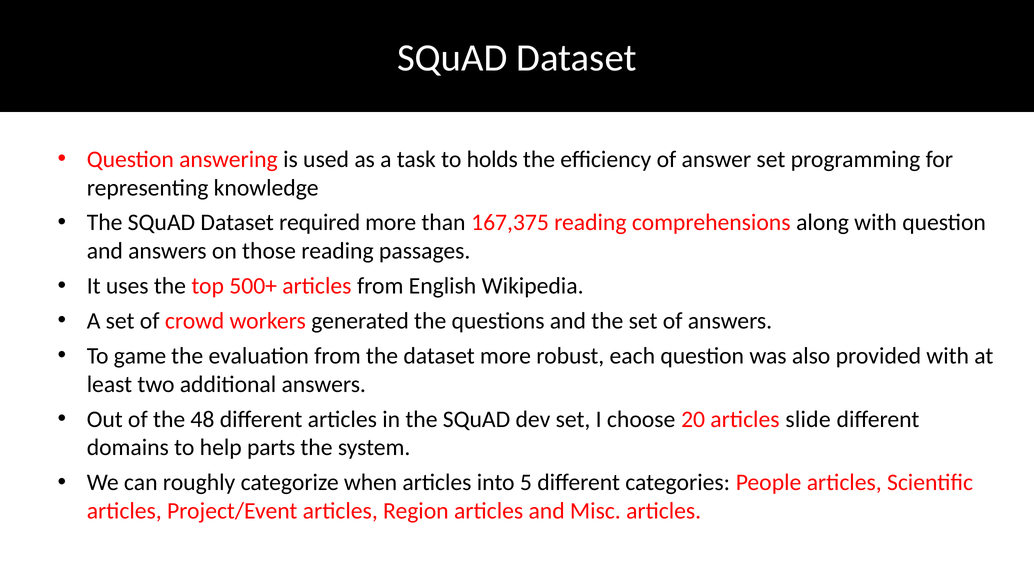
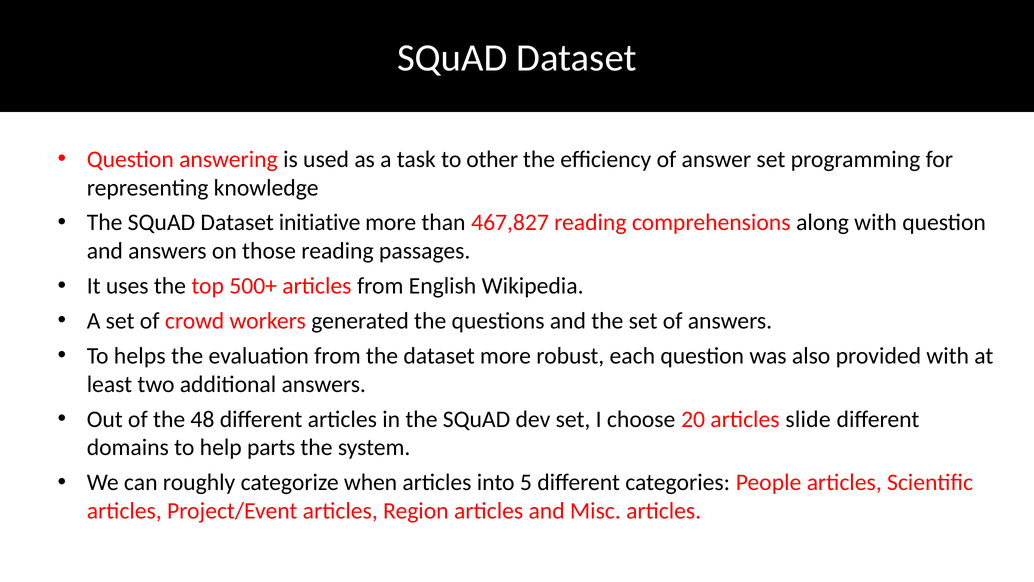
holds: holds -> other
required: required -> initiative
167,375: 167,375 -> 467,827
game: game -> helps
